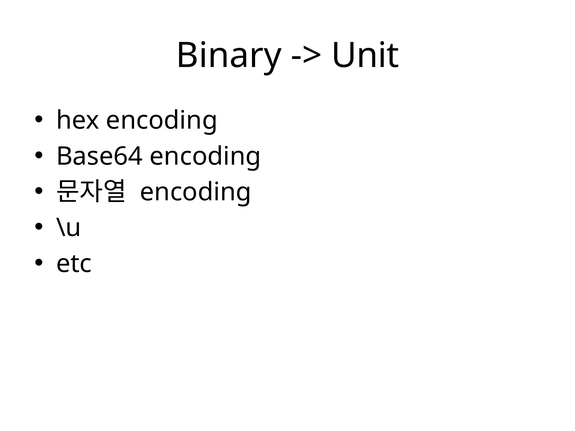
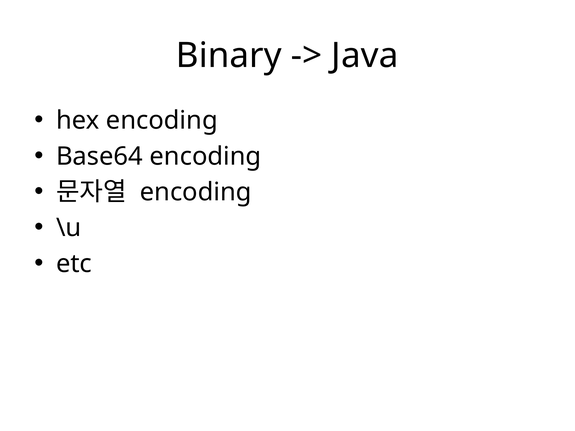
Unit: Unit -> Java
